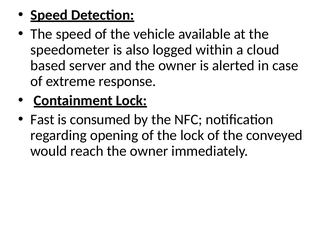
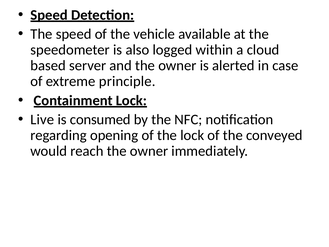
response: response -> principle
Fast: Fast -> Live
